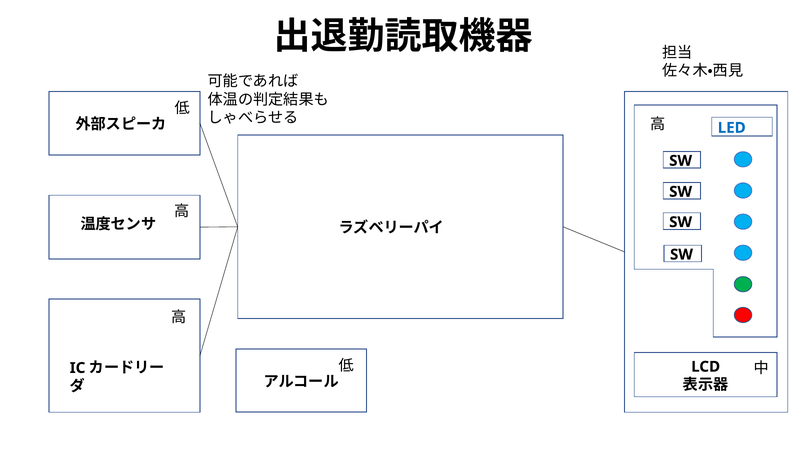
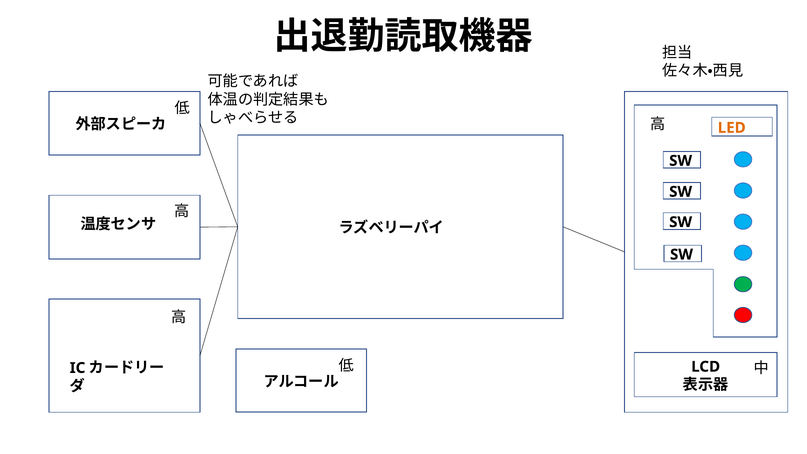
LED colour: blue -> orange
